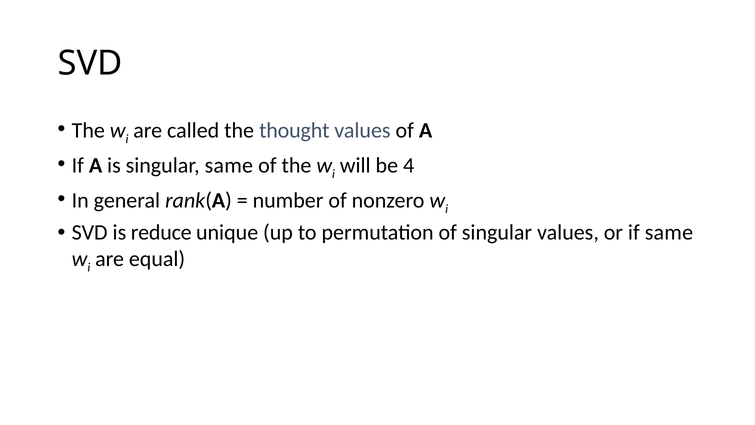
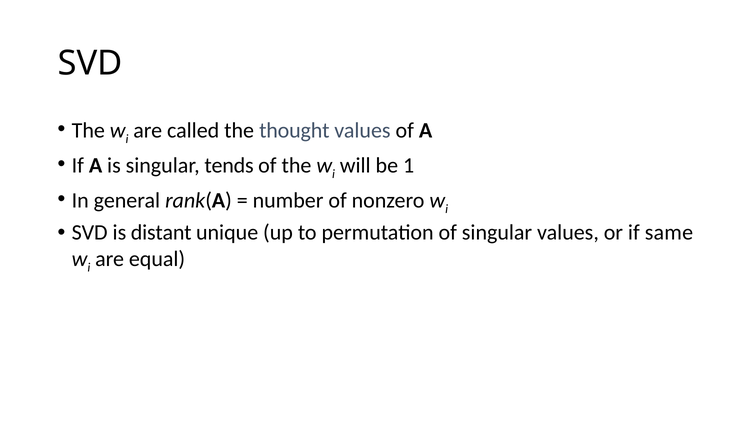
singular same: same -> tends
4: 4 -> 1
reduce: reduce -> distant
